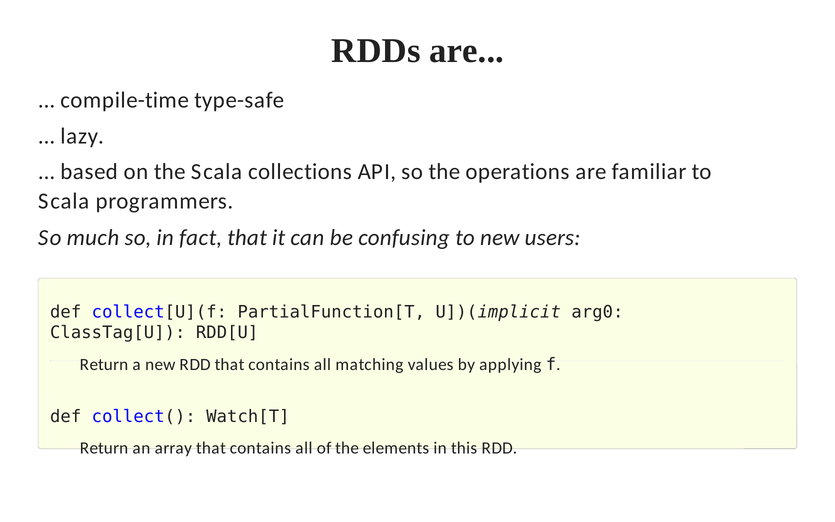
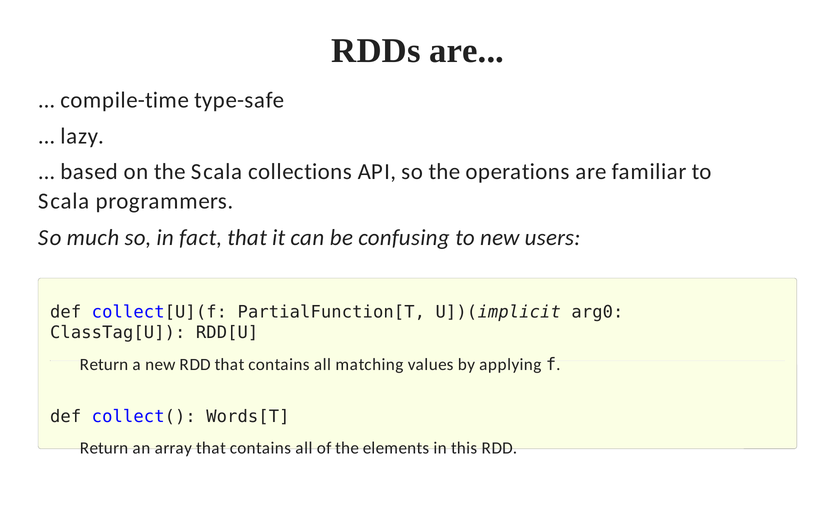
Watch[T: Watch[T -> Words[T
